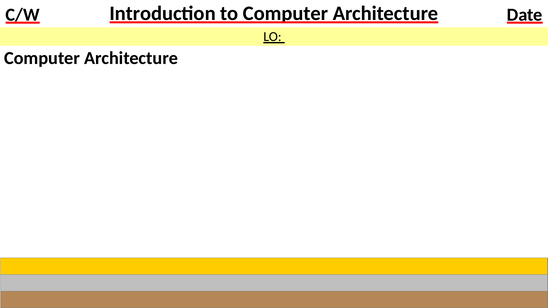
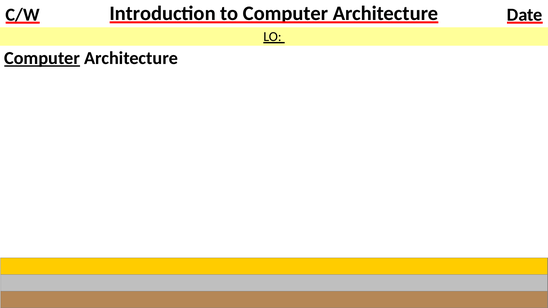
Computer at (42, 58) underline: none -> present
